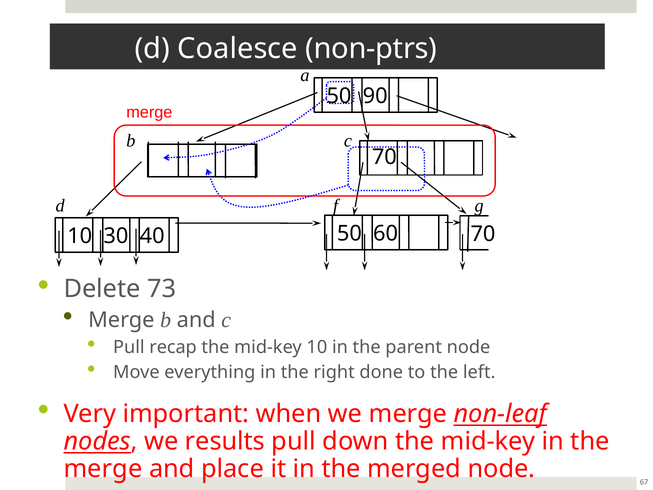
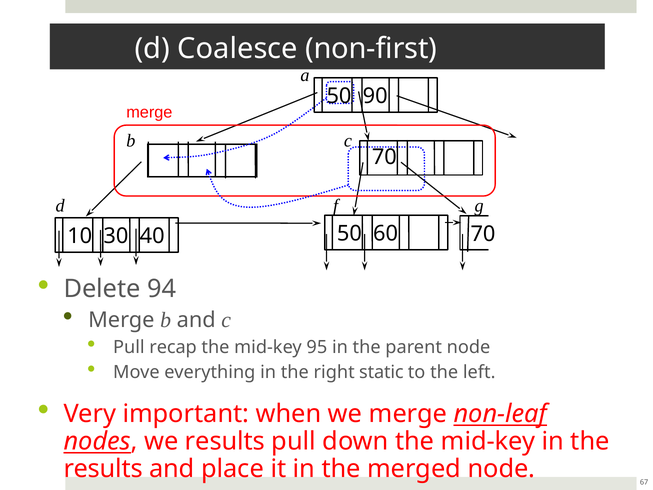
non-ptrs: non-ptrs -> non-first
73: 73 -> 94
mid-key 10: 10 -> 95
done: done -> static
merge at (103, 468): merge -> results
